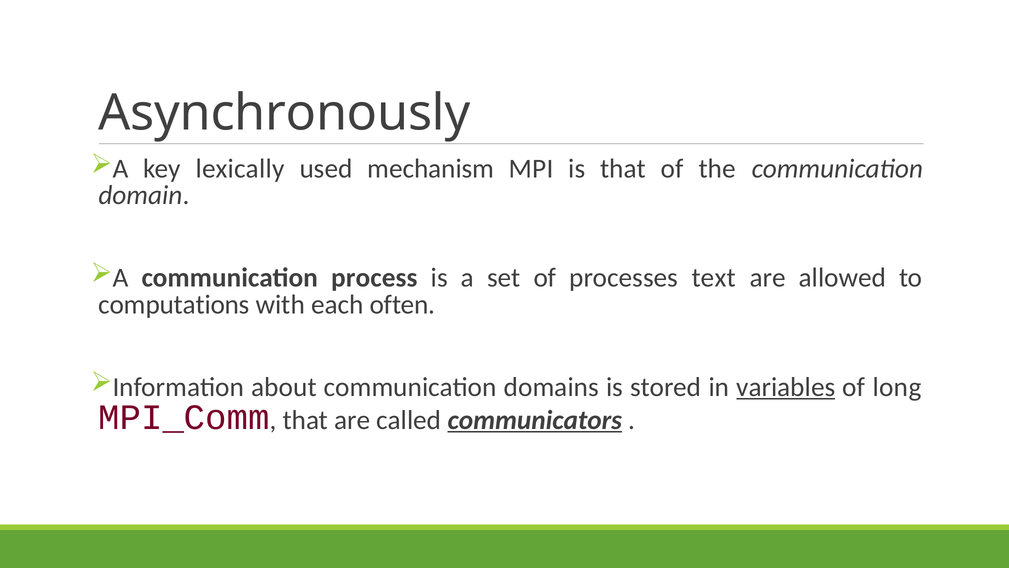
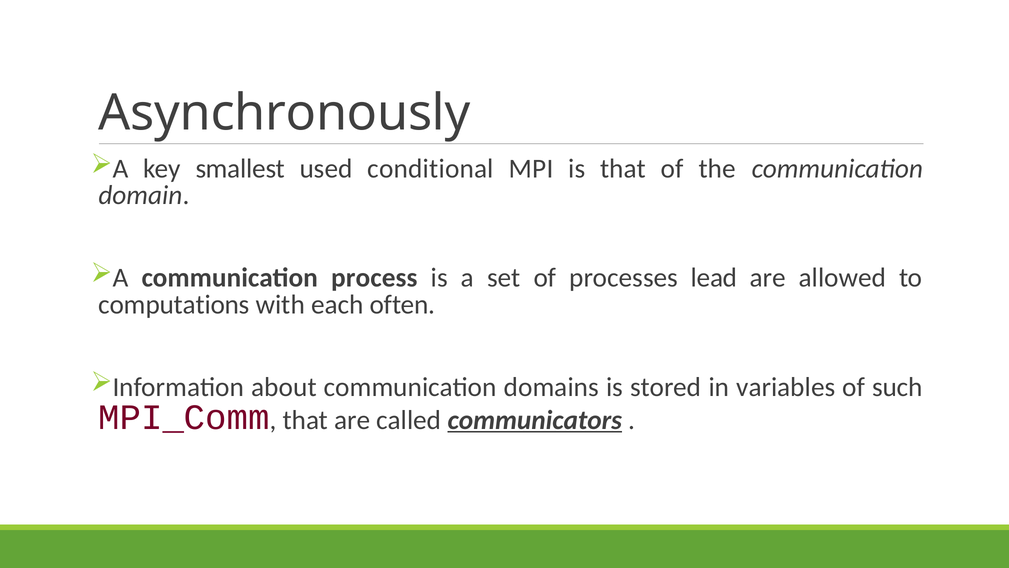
lexically: lexically -> smallest
mechanism: mechanism -> conditional
text: text -> lead
variables underline: present -> none
long: long -> such
